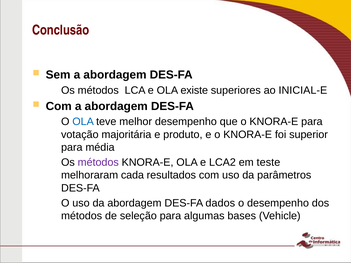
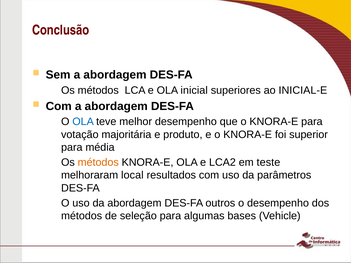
existe: existe -> inicial
métodos at (98, 163) colour: purple -> orange
cada: cada -> local
dados: dados -> outros
